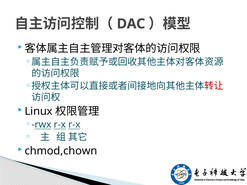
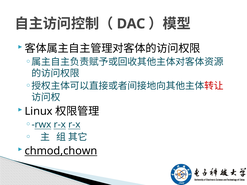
chmod,chown underline: none -> present
